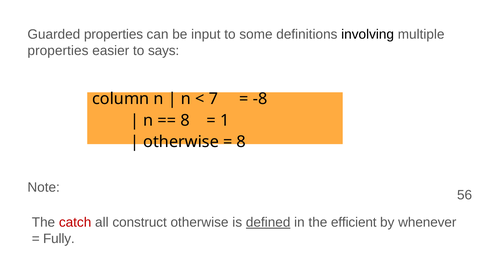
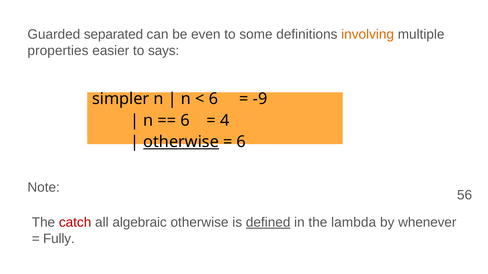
Guarded properties: properties -> separated
input: input -> even
involving colour: black -> orange
column: column -> simpler
7 at (213, 99): 7 -> 6
-8: -8 -> -9
8 at (185, 121): 8 -> 6
1: 1 -> 4
otherwise at (181, 142) underline: none -> present
8 at (241, 142): 8 -> 6
construct: construct -> algebraic
efficient: efficient -> lambda
